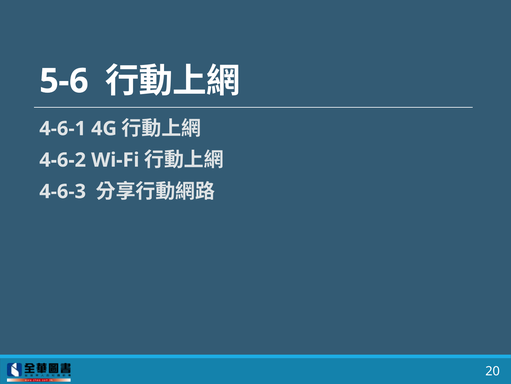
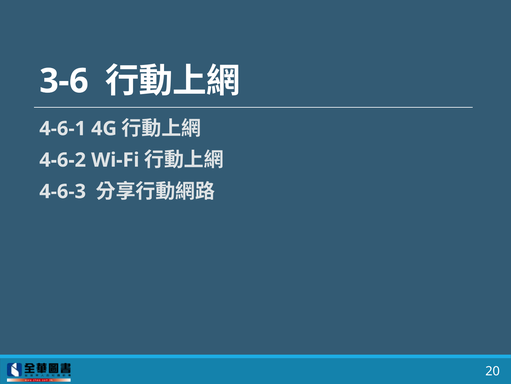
5-6: 5-6 -> 3-6
